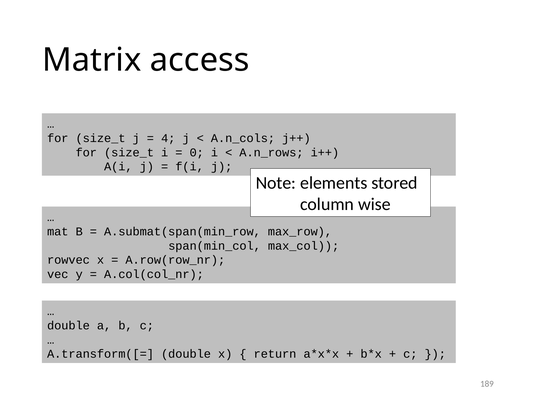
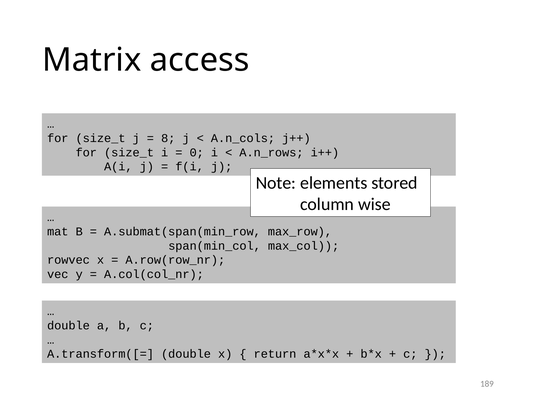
4: 4 -> 8
